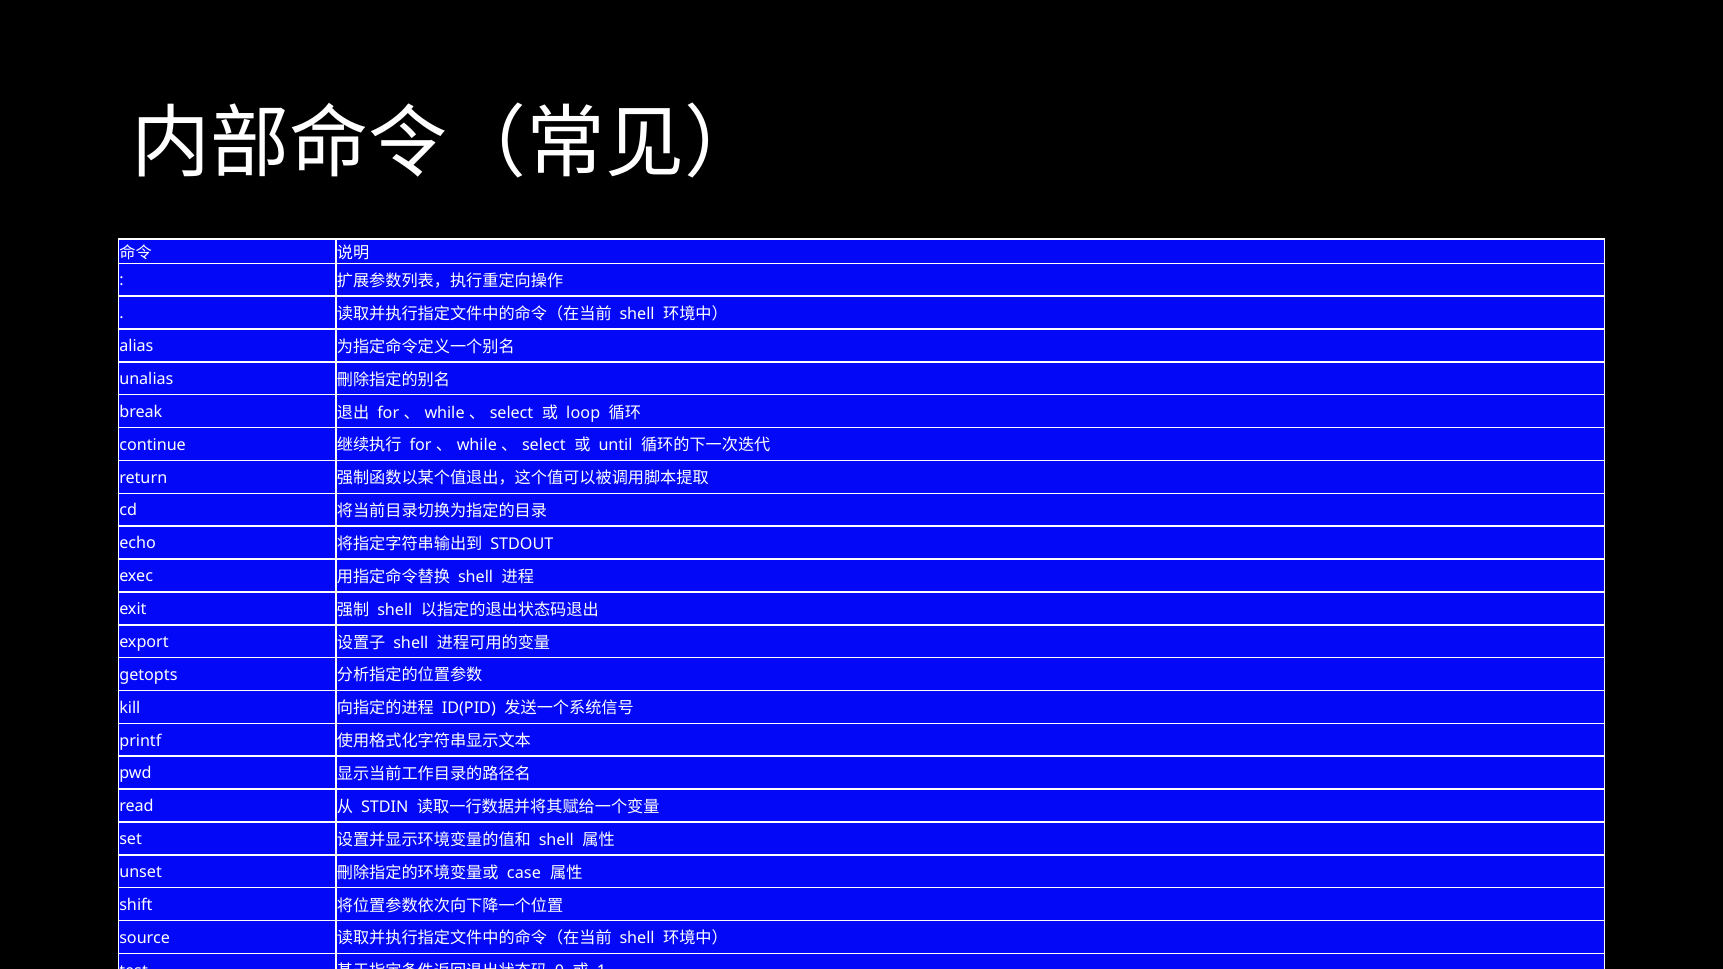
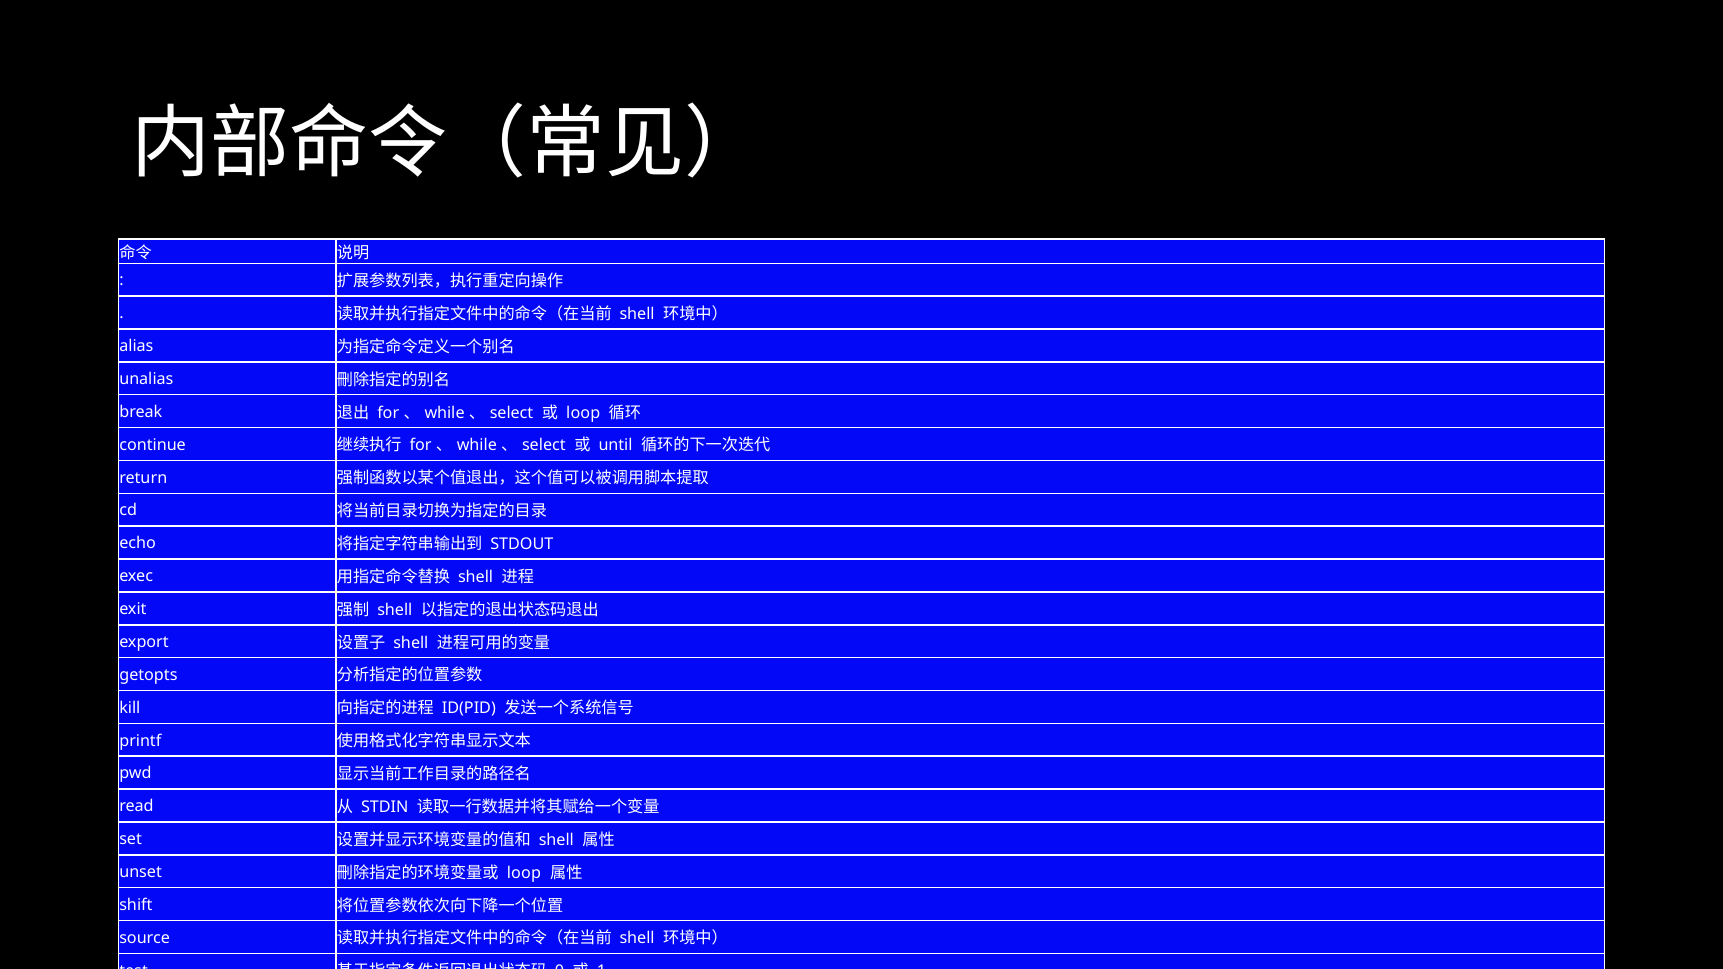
case at (524, 873): case -> loop
